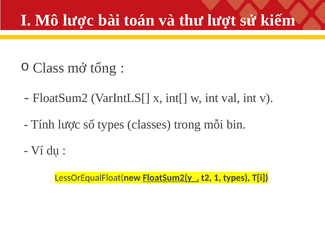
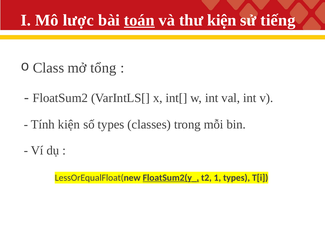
toán underline: none -> present
thư lượt: lượt -> kiện
kiếm: kiếm -> tiếng
Tính lược: lược -> kiện
